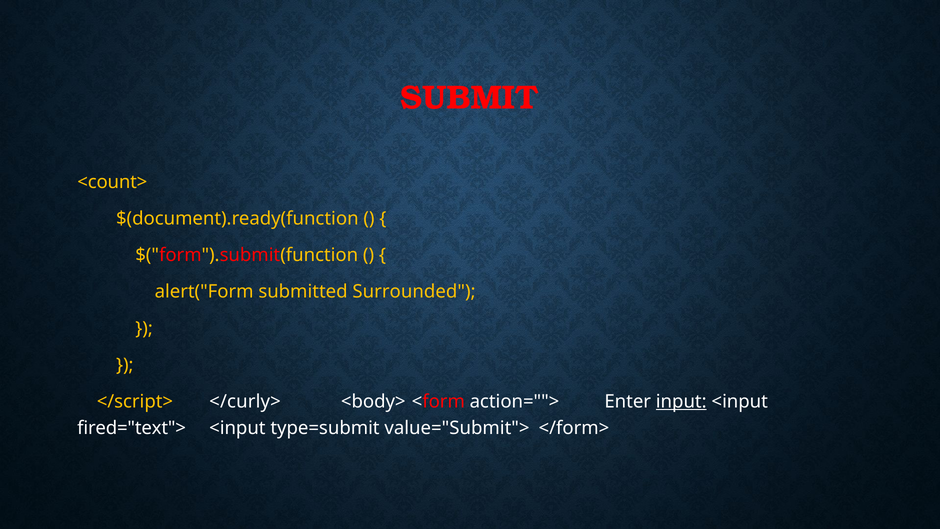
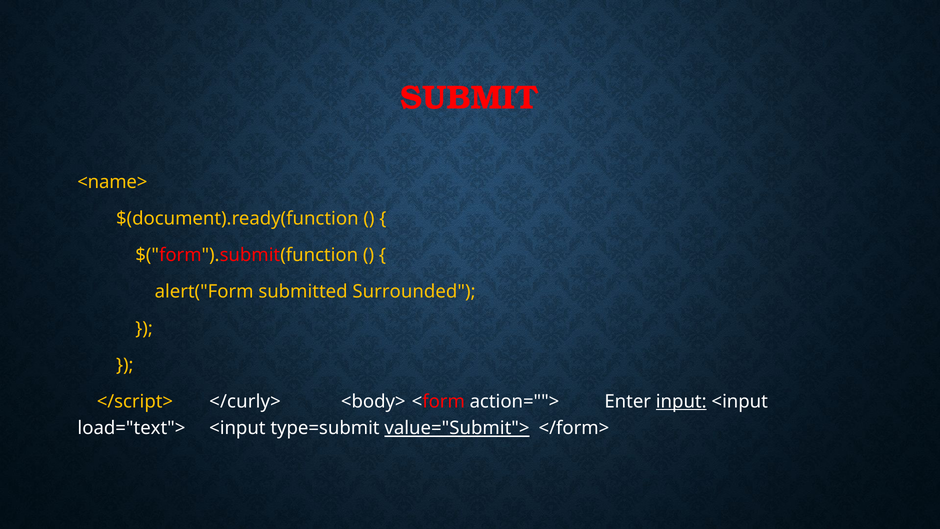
<count>: <count> -> <name>
fired="text">: fired="text"> -> load="text">
value="Submit"> underline: none -> present
